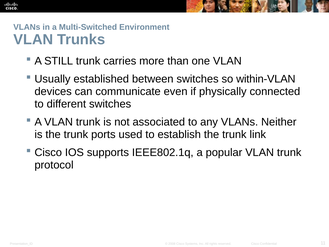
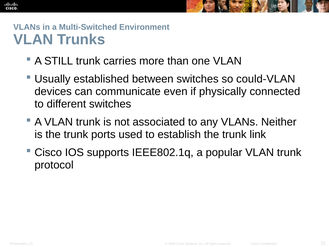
within-VLAN: within-VLAN -> could-VLAN
